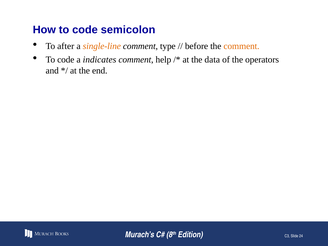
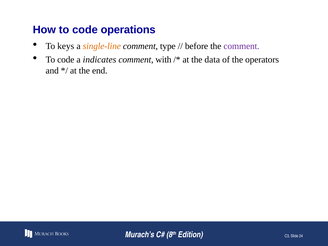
semicolon: semicolon -> operations
after: after -> keys
comment at (241, 46) colour: orange -> purple
help: help -> with
